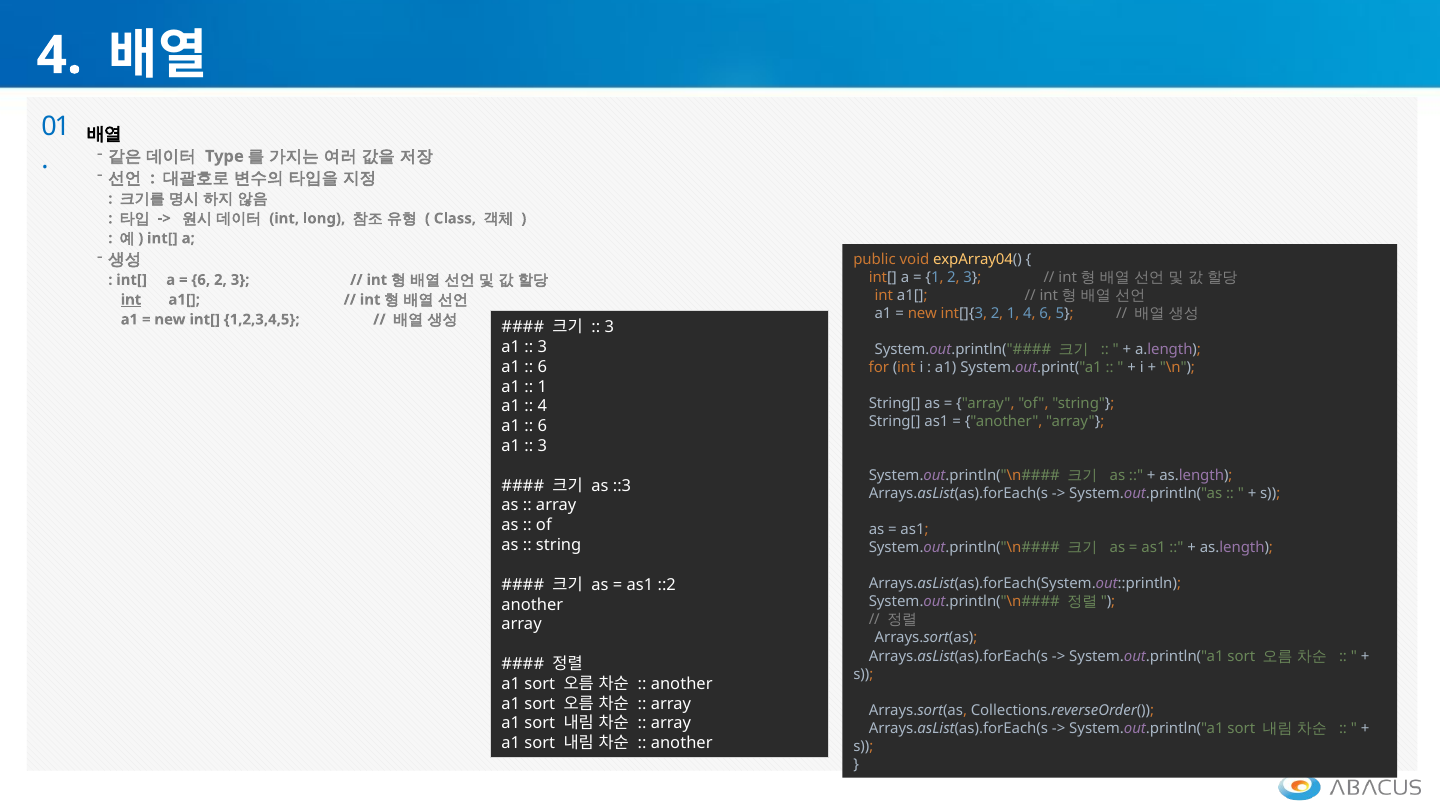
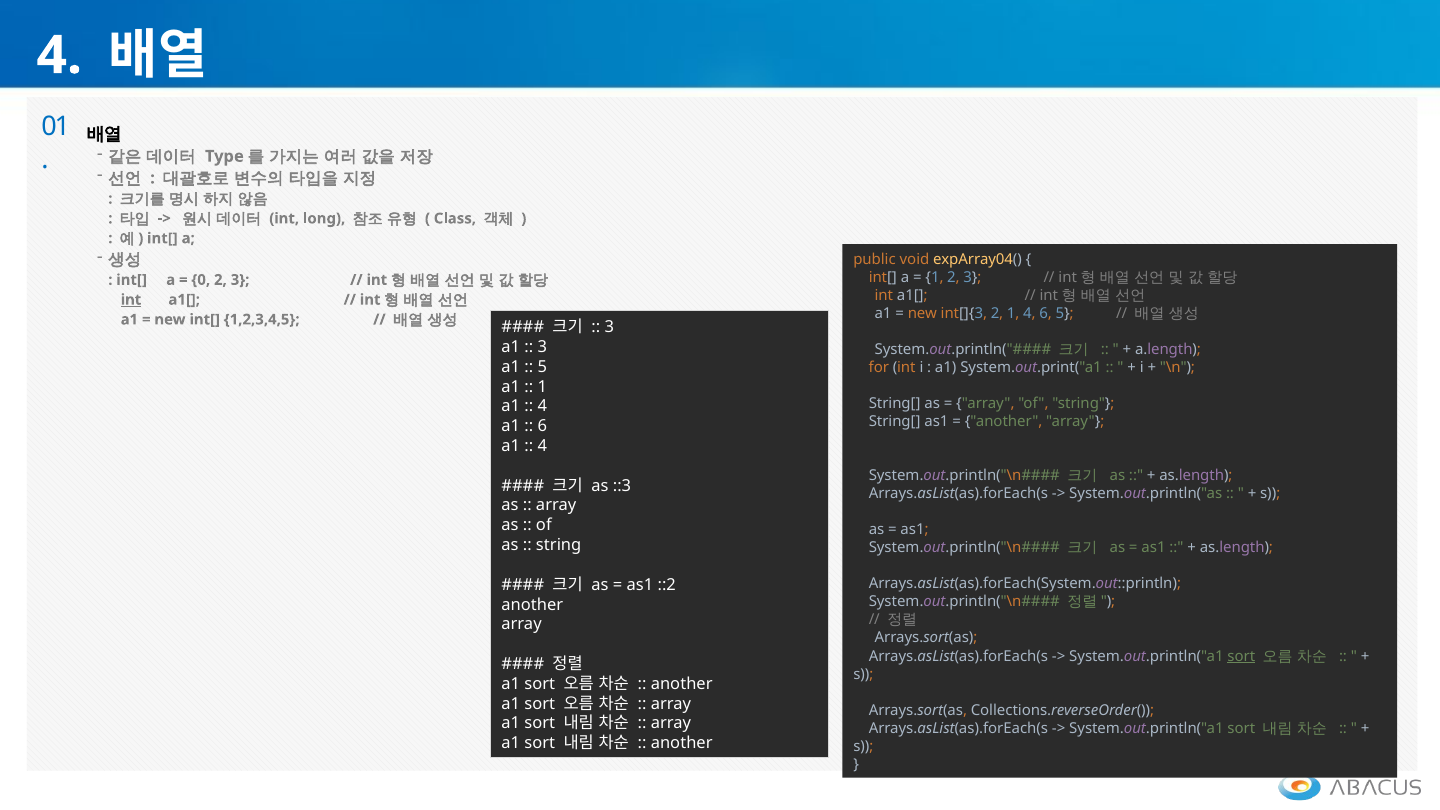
6 at (201, 280): 6 -> 0
6 at (542, 367): 6 -> 5
3 at (542, 446): 3 -> 4
sort at (1241, 656) underline: none -> present
